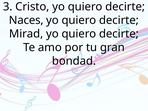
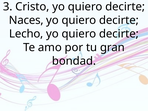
Mirad: Mirad -> Lecho
